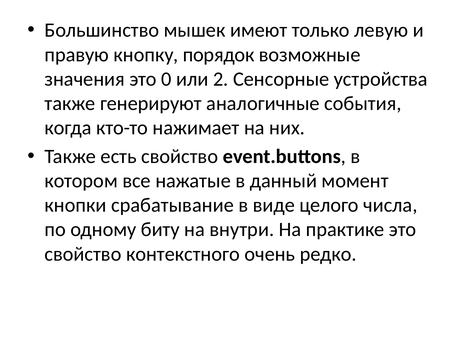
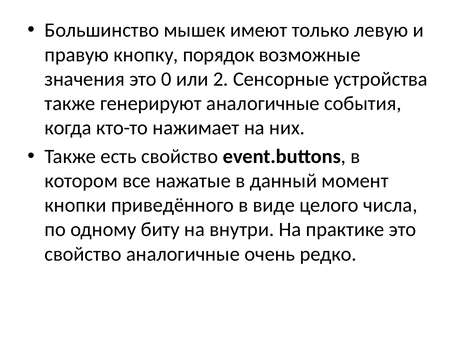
срабатывание: срабатывание -> приведённого
свойство контекстного: контекстного -> аналогичные
